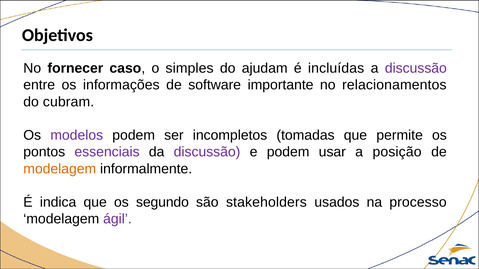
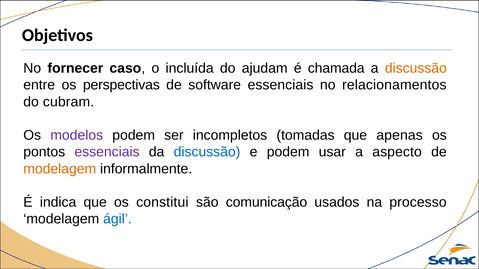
simples: simples -> incluída
incluídas: incluídas -> chamada
discussão at (416, 68) colour: purple -> orange
informações: informações -> perspectivas
software importante: importante -> essenciais
permite: permite -> apenas
discussão at (207, 152) colour: purple -> blue
posição: posição -> aspecto
segundo: segundo -> constitui
stakeholders: stakeholders -> comunicação
ágil colour: purple -> blue
